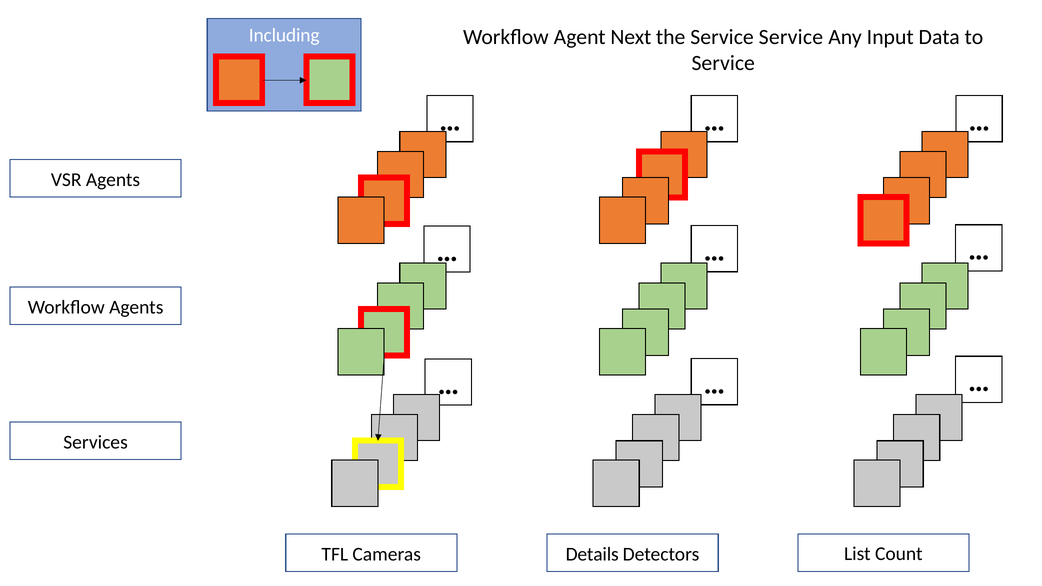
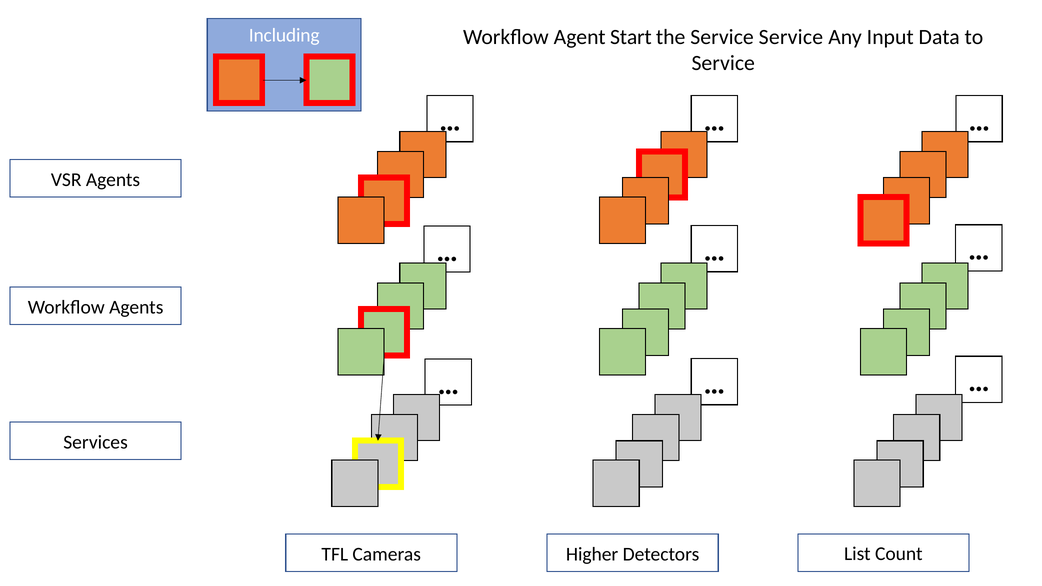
Next: Next -> Start
Details: Details -> Higher
